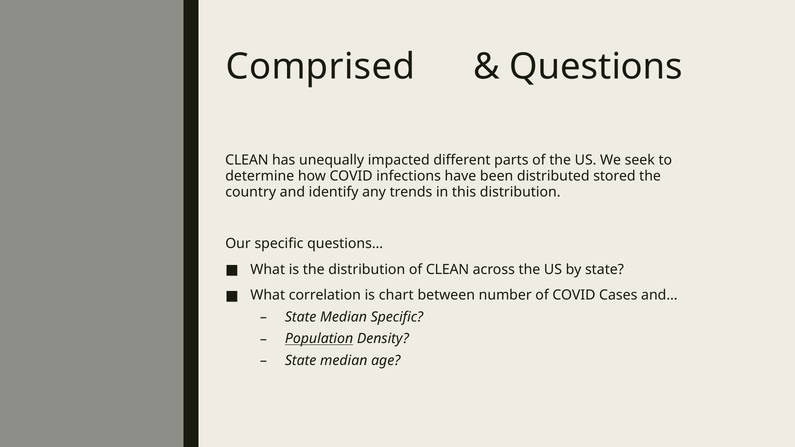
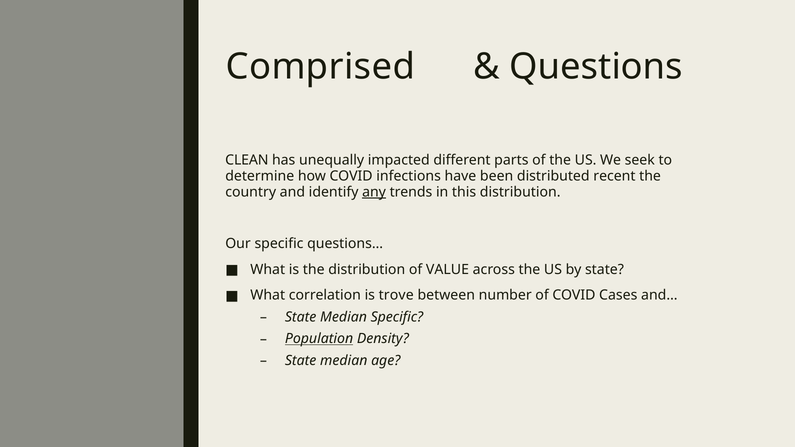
stored: stored -> recent
any underline: none -> present
of CLEAN: CLEAN -> VALUE
chart: chart -> trove
